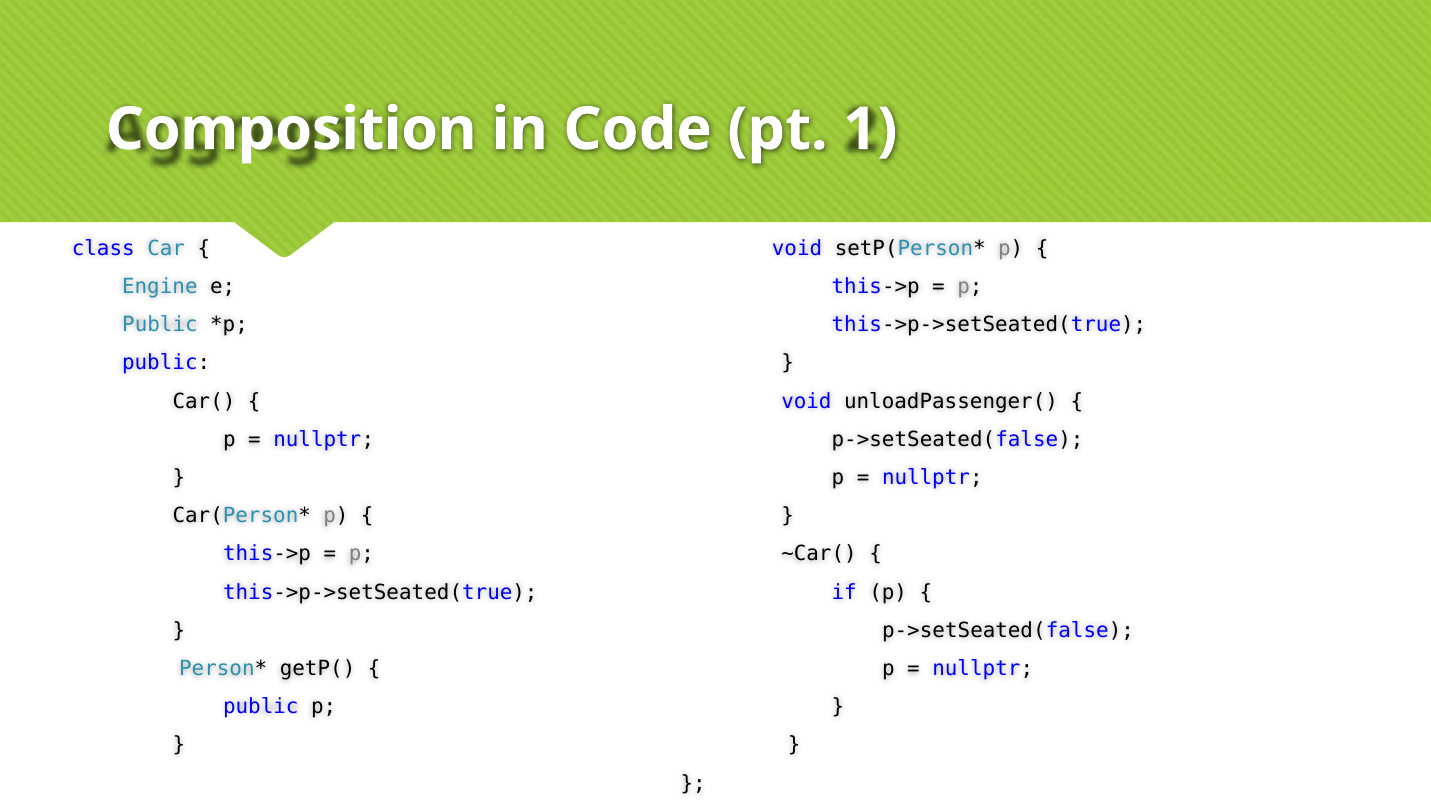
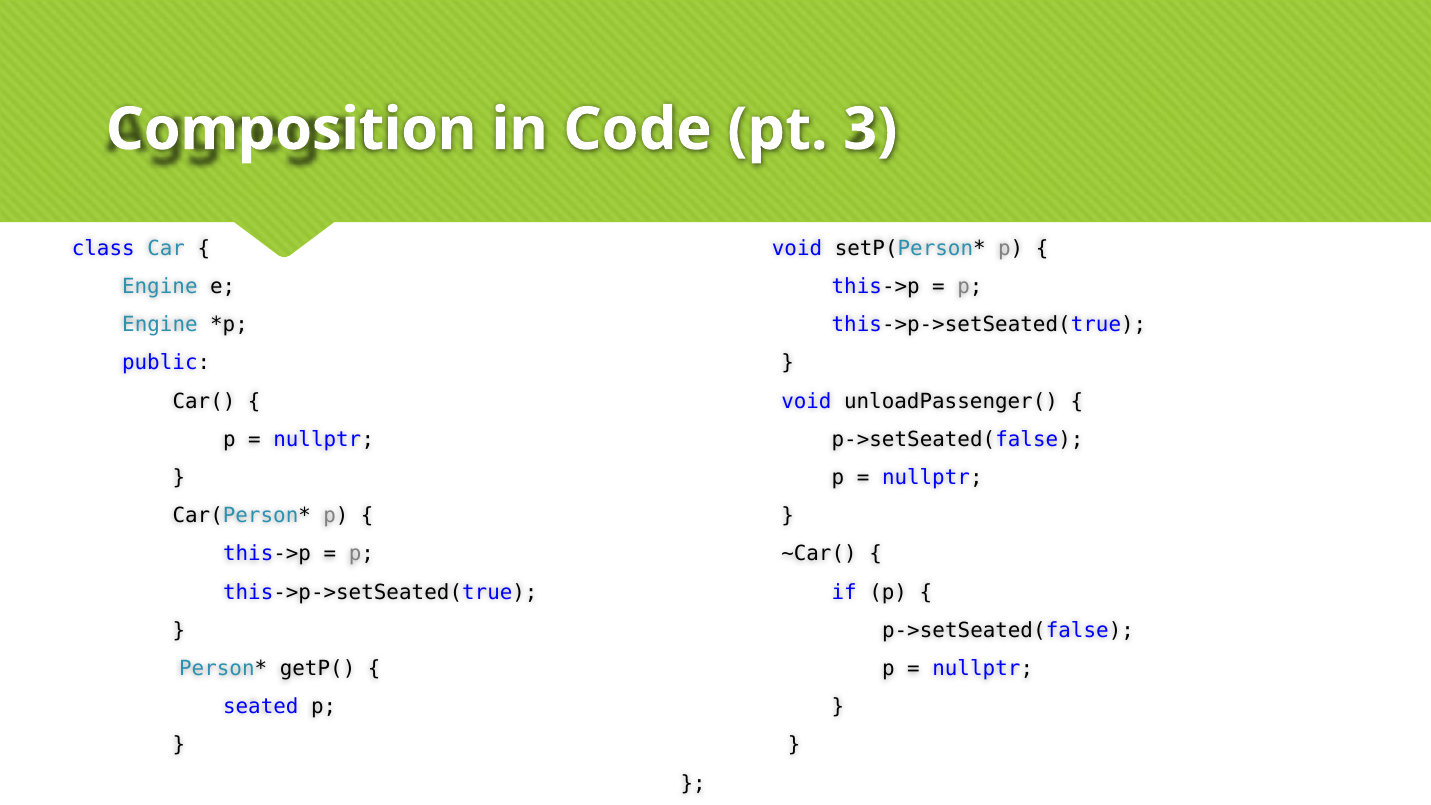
1: 1 -> 3
Public at (160, 325): Public -> Engine
public at (261, 707): public -> seated
